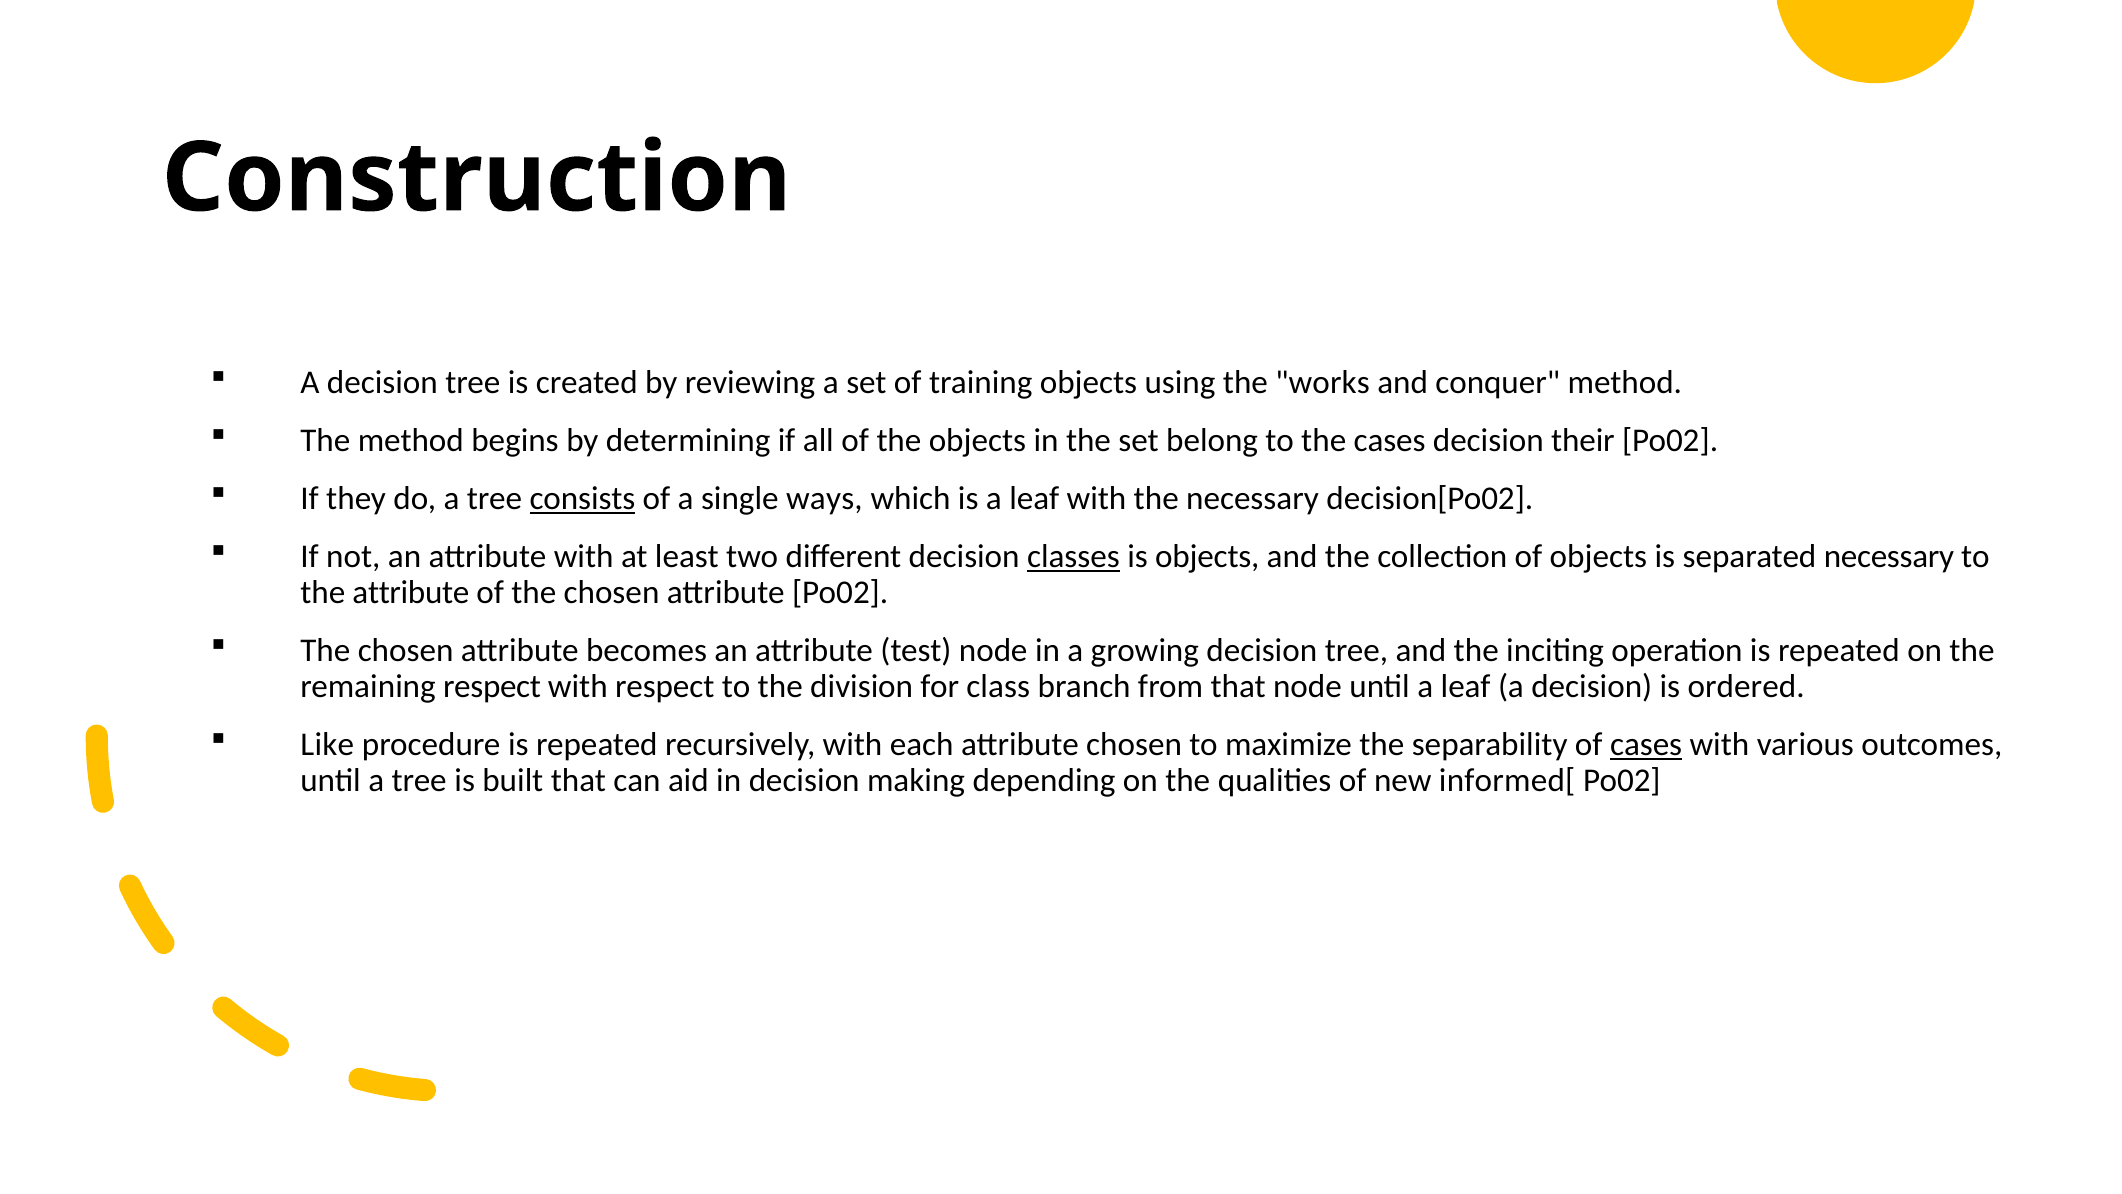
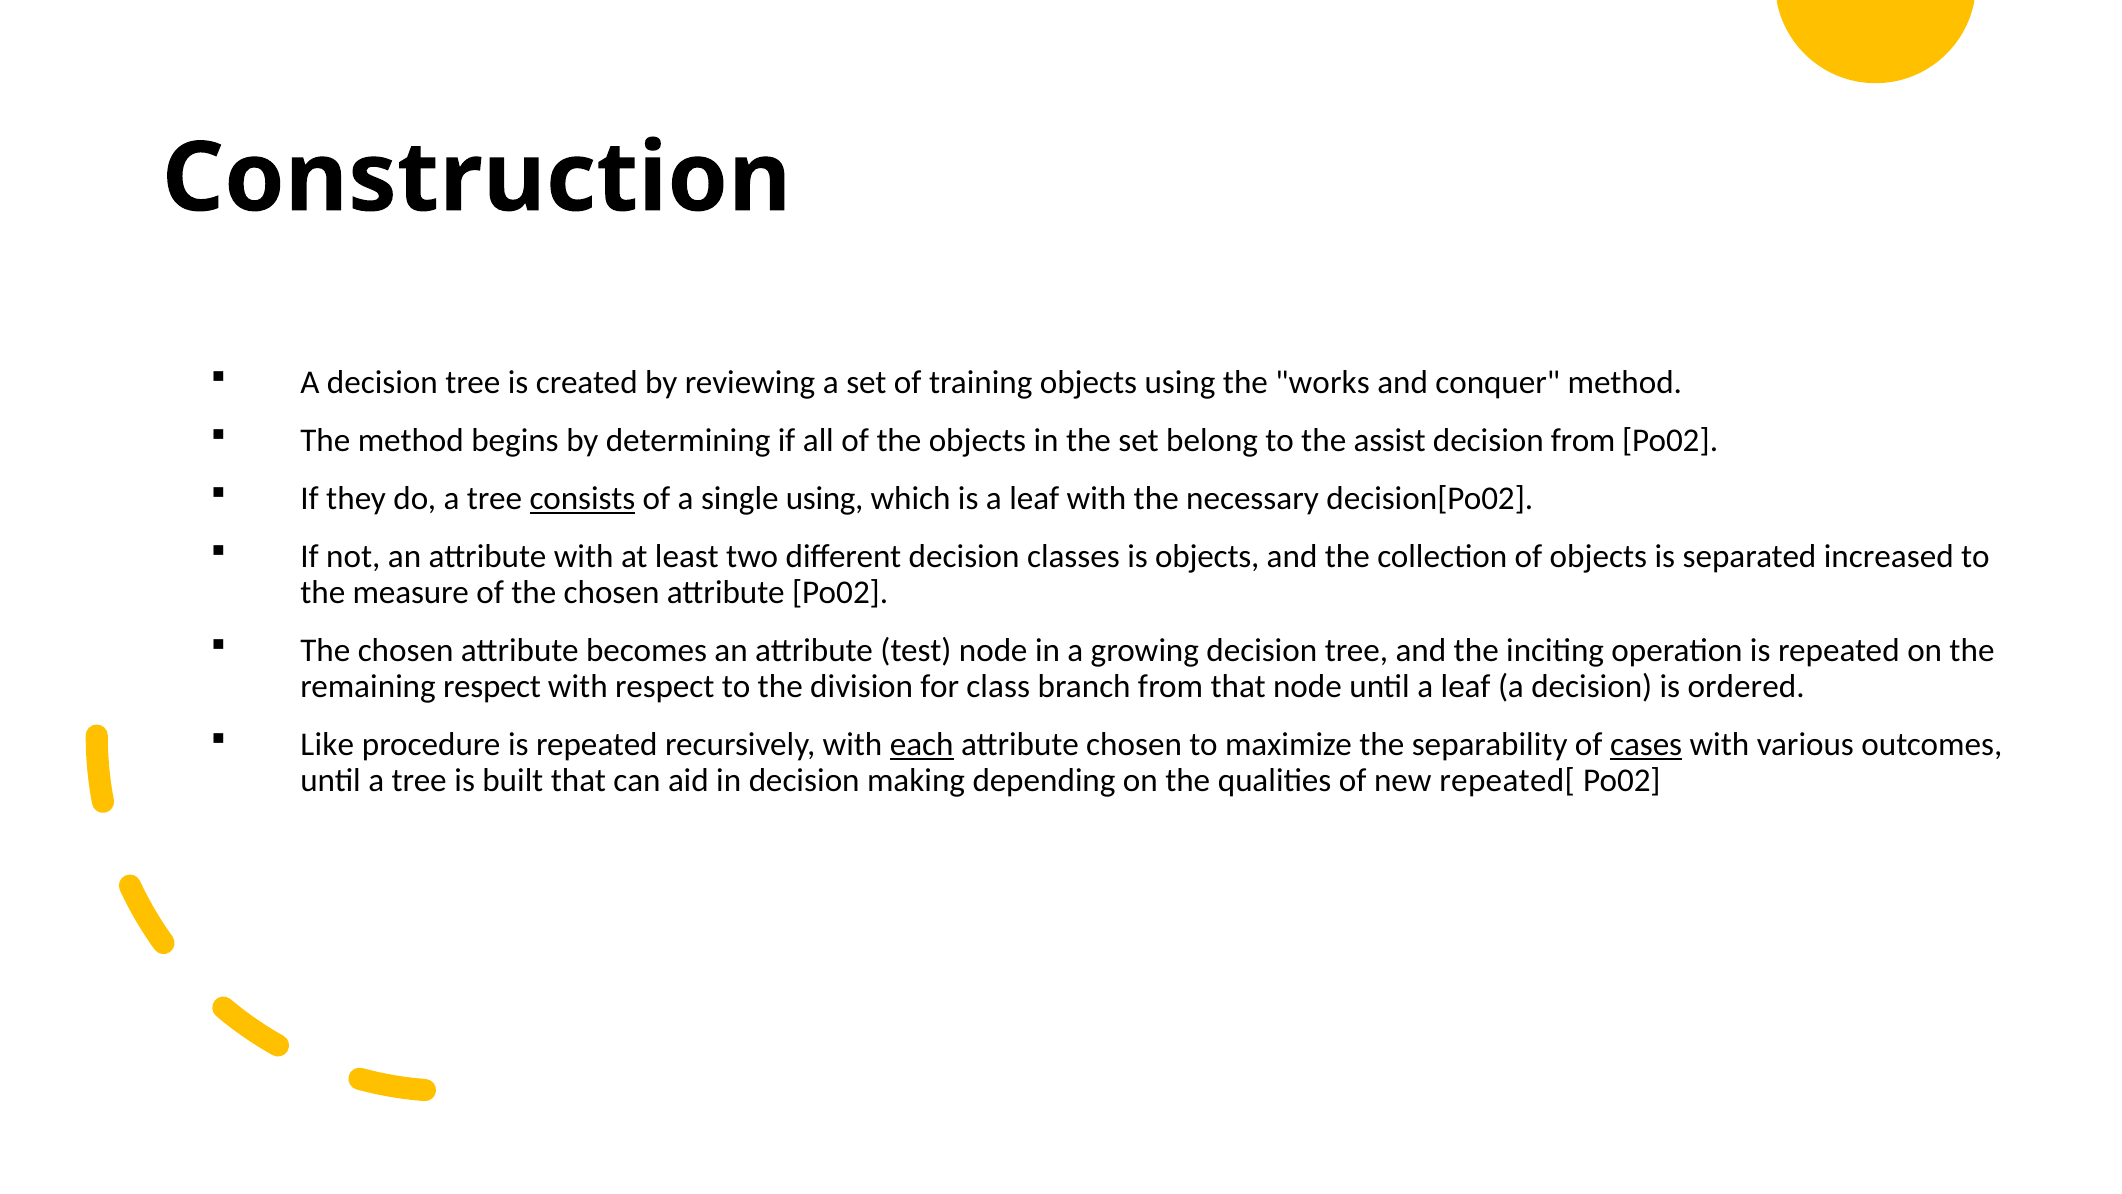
the cases: cases -> assist
decision their: their -> from
single ways: ways -> using
classes underline: present -> none
separated necessary: necessary -> increased
the attribute: attribute -> measure
each underline: none -> present
informed[: informed[ -> repeated[
